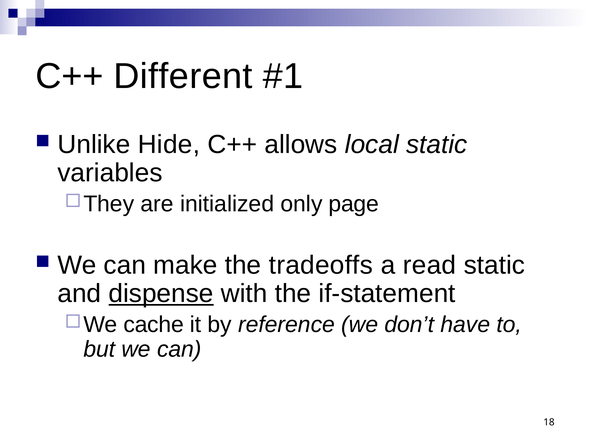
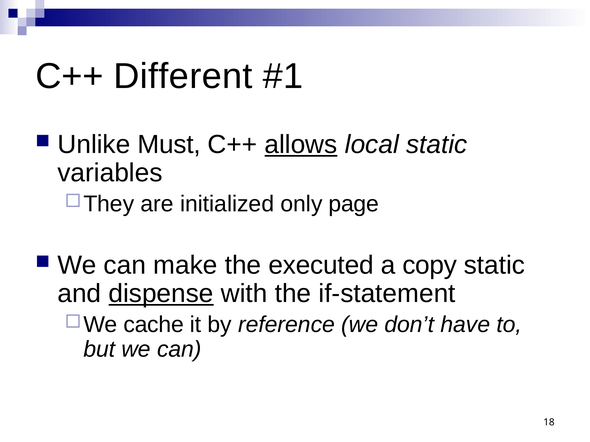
Hide: Hide -> Must
allows underline: none -> present
tradeoffs: tradeoffs -> executed
read: read -> copy
